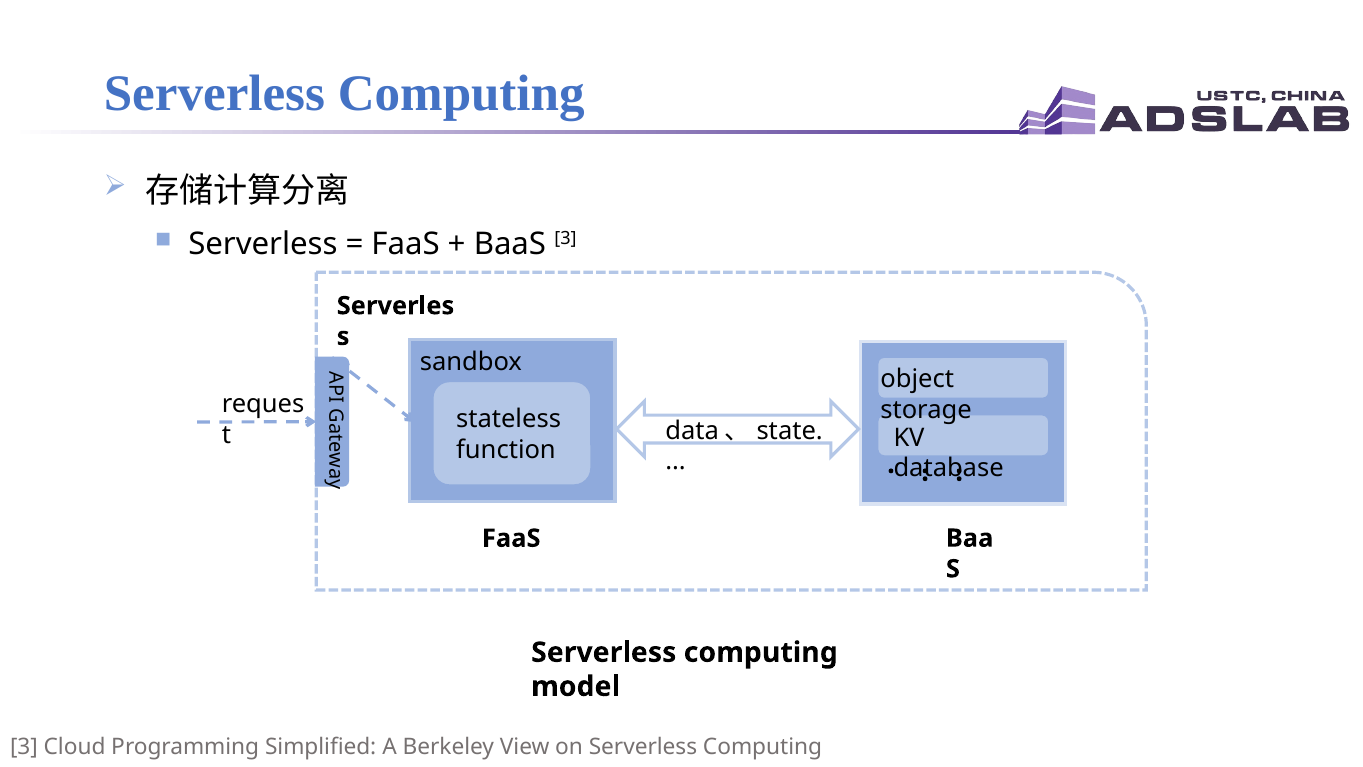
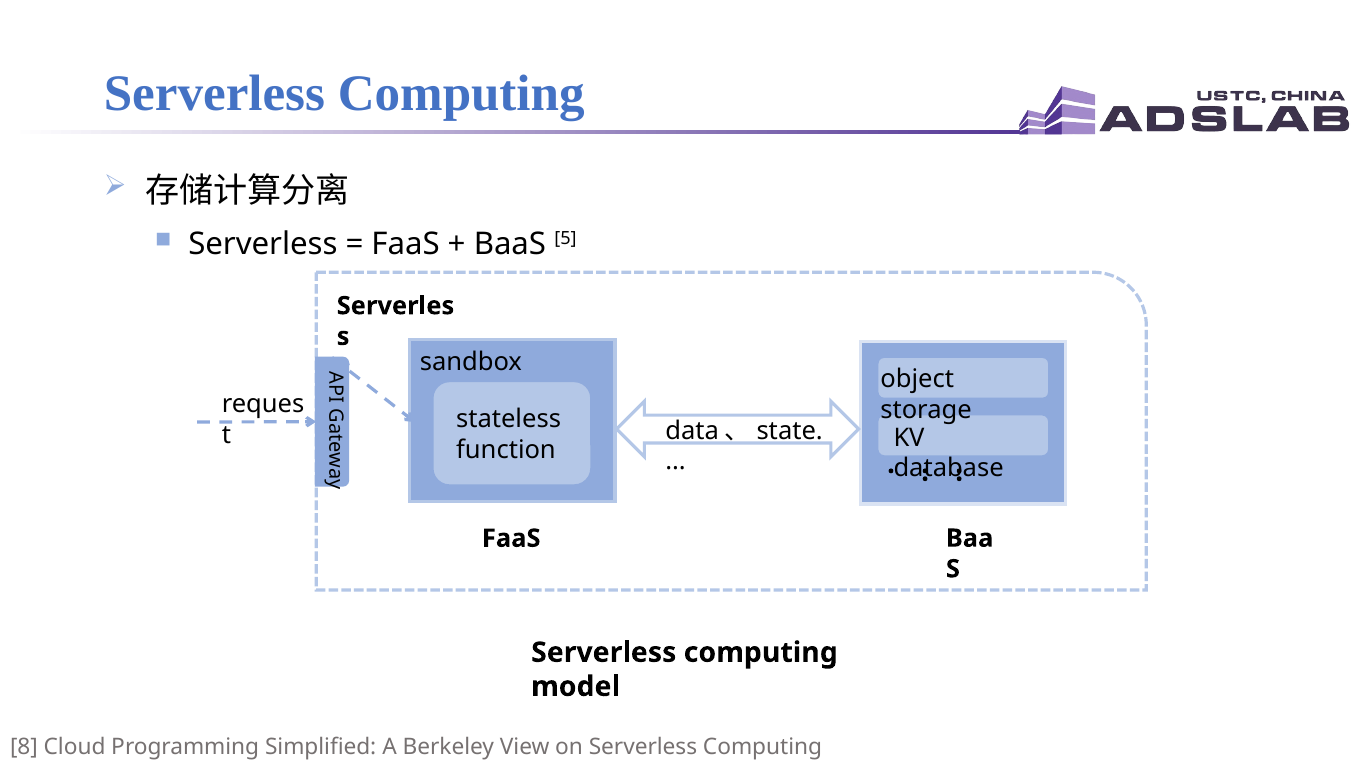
BaaS 3: 3 -> 5
3 at (24, 746): 3 -> 8
